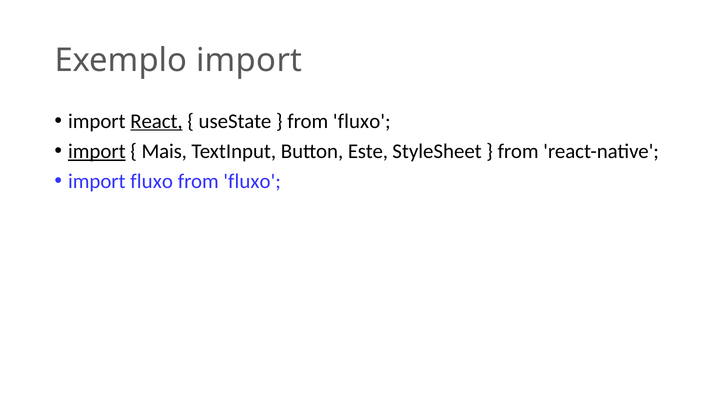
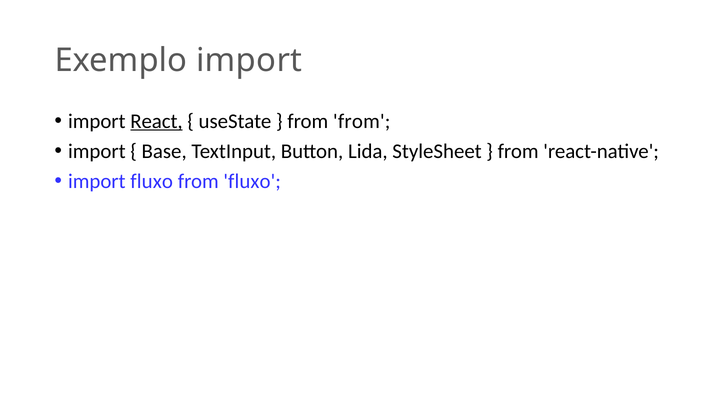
fluxo at (362, 121): fluxo -> from
import at (97, 151) underline: present -> none
Mais: Mais -> Base
Este: Este -> Lida
